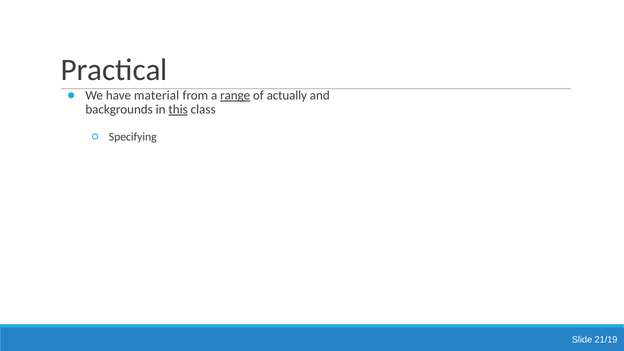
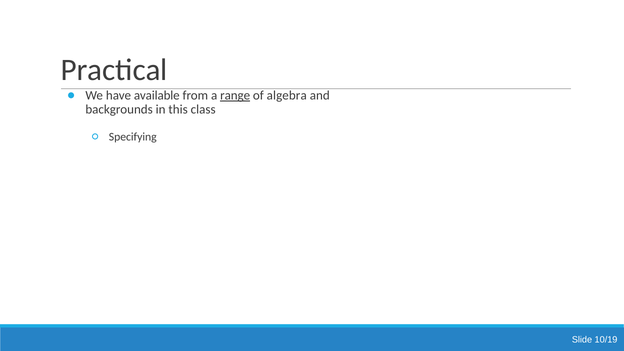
material: material -> available
actually: actually -> algebra
this underline: present -> none
21/19: 21/19 -> 10/19
